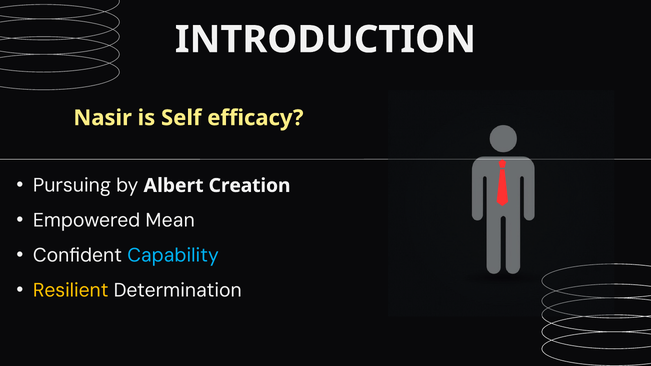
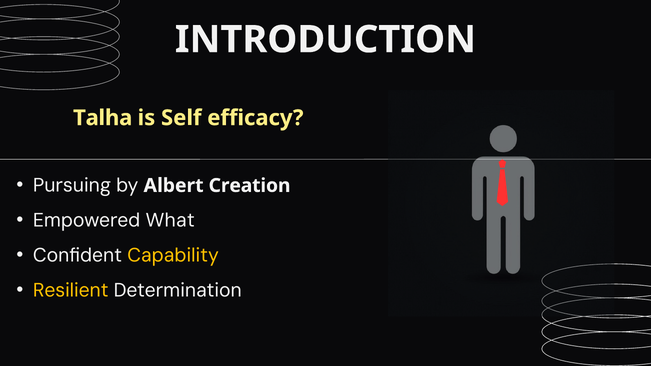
Nasir: Nasir -> Talha
Mean: Mean -> What
Capability colour: light blue -> yellow
